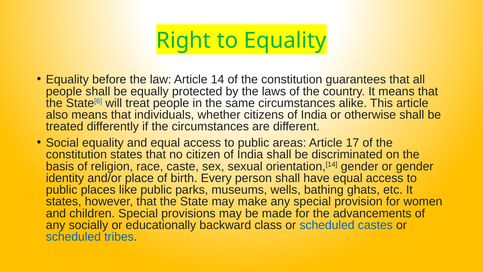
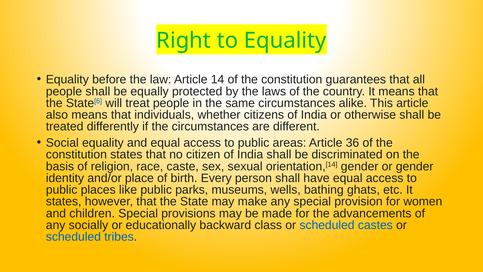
17: 17 -> 36
